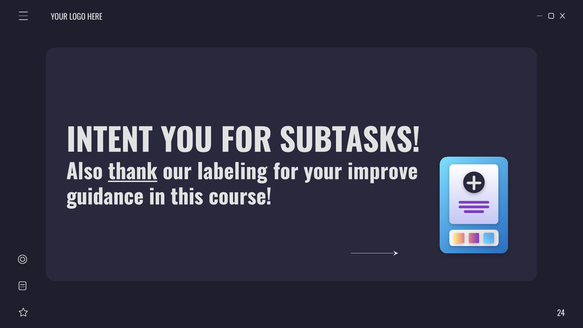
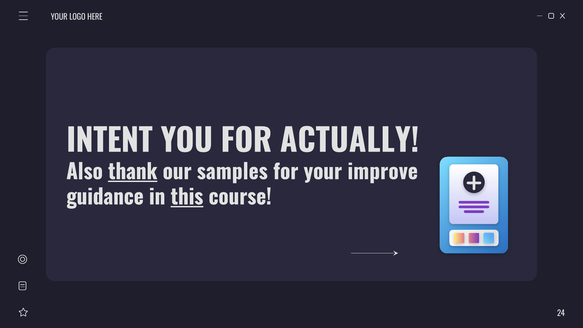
SUBTASKS: SUBTASKS -> ACTUALLY
labeling: labeling -> samples
this underline: none -> present
